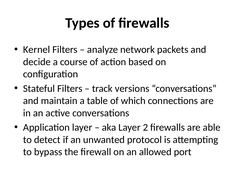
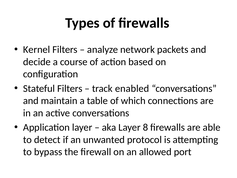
versions: versions -> enabled
2: 2 -> 8
